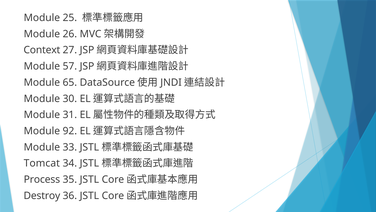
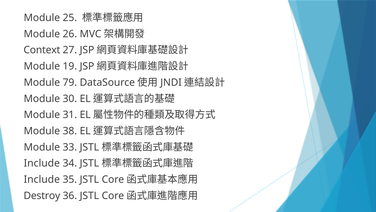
57: 57 -> 19
65: 65 -> 79
92: 92 -> 38
Tomcat at (42, 163): Tomcat -> Include
Process at (42, 179): Process -> Include
